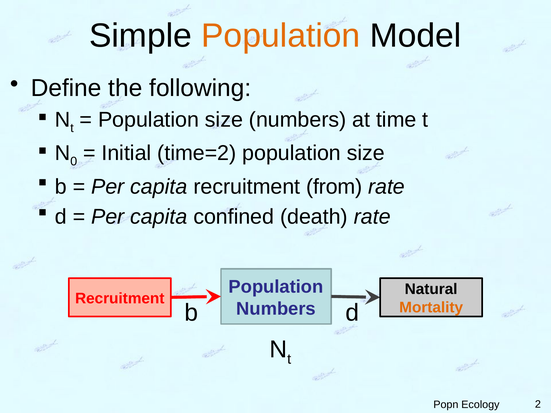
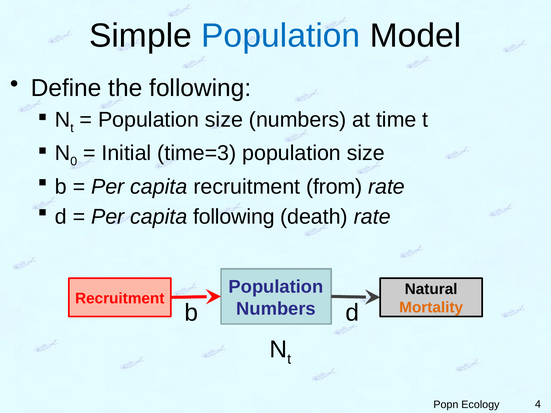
Population at (281, 36) colour: orange -> blue
time=2: time=2 -> time=3
capita confined: confined -> following
2: 2 -> 4
